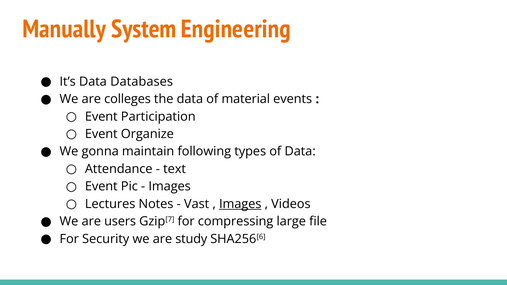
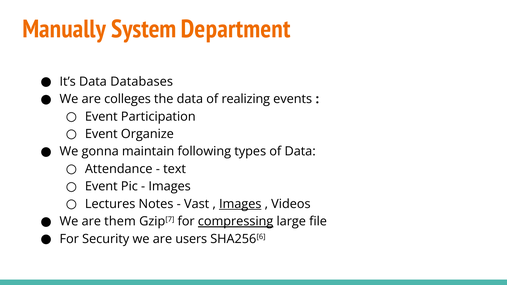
Engineering: Engineering -> Department
material: material -> realizing
users: users -> them
compressing underline: none -> present
study: study -> users
